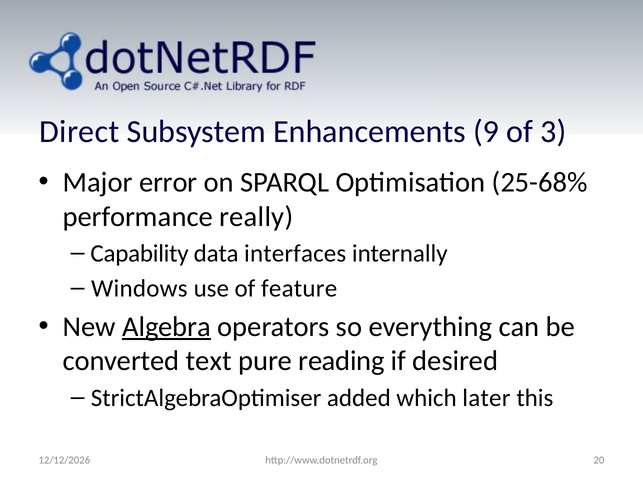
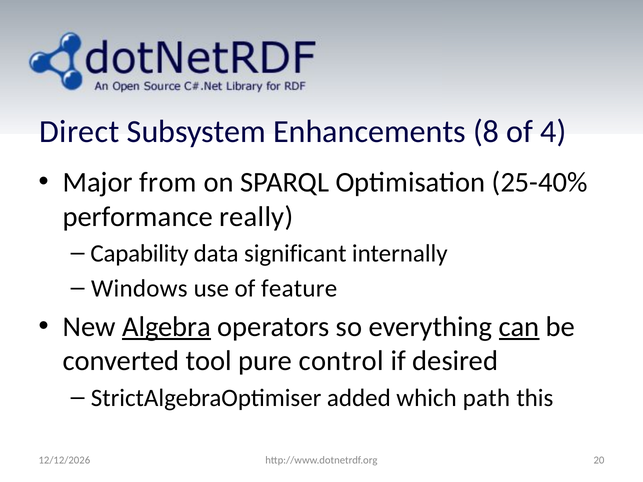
9: 9 -> 8
3: 3 -> 4
error: error -> from
25-68%: 25-68% -> 25-40%
interfaces: interfaces -> significant
can underline: none -> present
text: text -> tool
reading: reading -> control
later: later -> path
